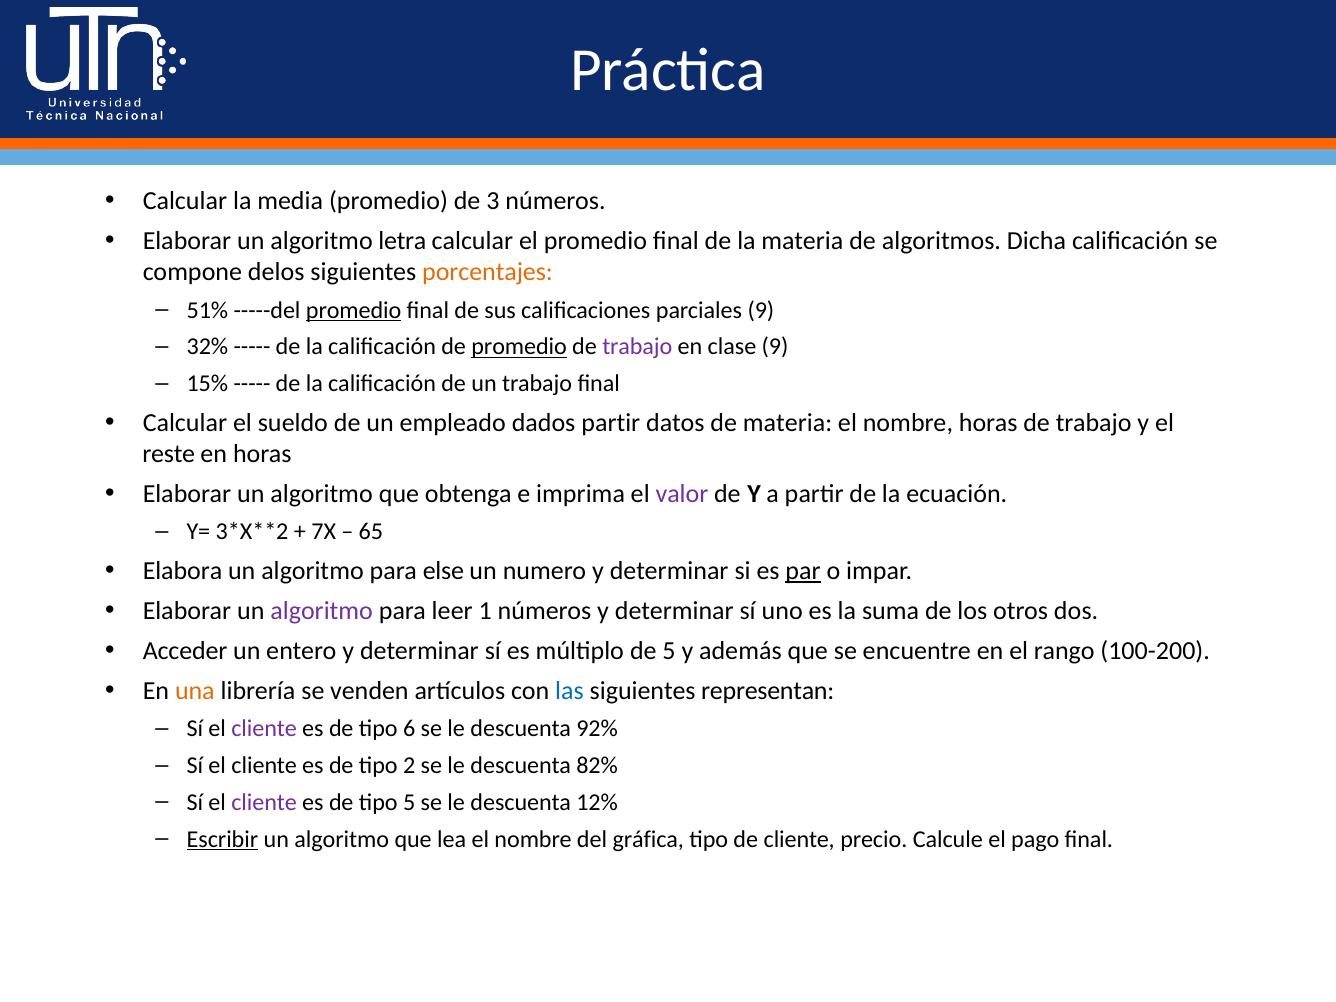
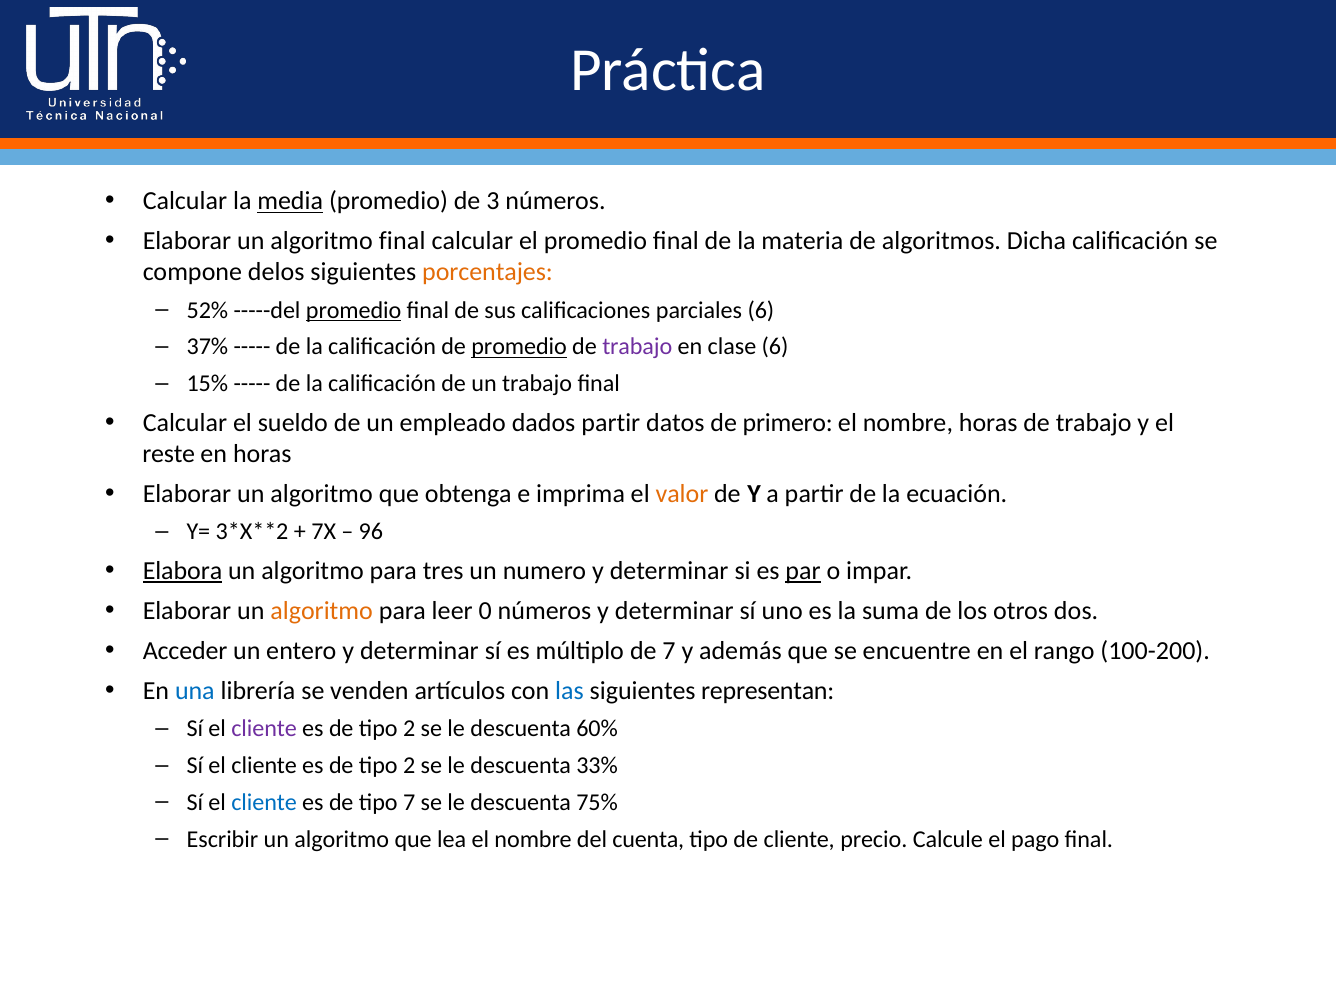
media underline: none -> present
algoritmo letra: letra -> final
51%: 51% -> 52%
parciales 9: 9 -> 6
32%: 32% -> 37%
clase 9: 9 -> 6
de materia: materia -> primero
valor colour: purple -> orange
65: 65 -> 96
Elabora underline: none -> present
else: else -> tres
algoritmo at (322, 611) colour: purple -> orange
1: 1 -> 0
de 5: 5 -> 7
una colour: orange -> blue
6 at (409, 729): 6 -> 2
92%: 92% -> 60%
82%: 82% -> 33%
cliente at (264, 802) colour: purple -> blue
tipo 5: 5 -> 7
12%: 12% -> 75%
Escribir underline: present -> none
gráfica: gráfica -> cuenta
